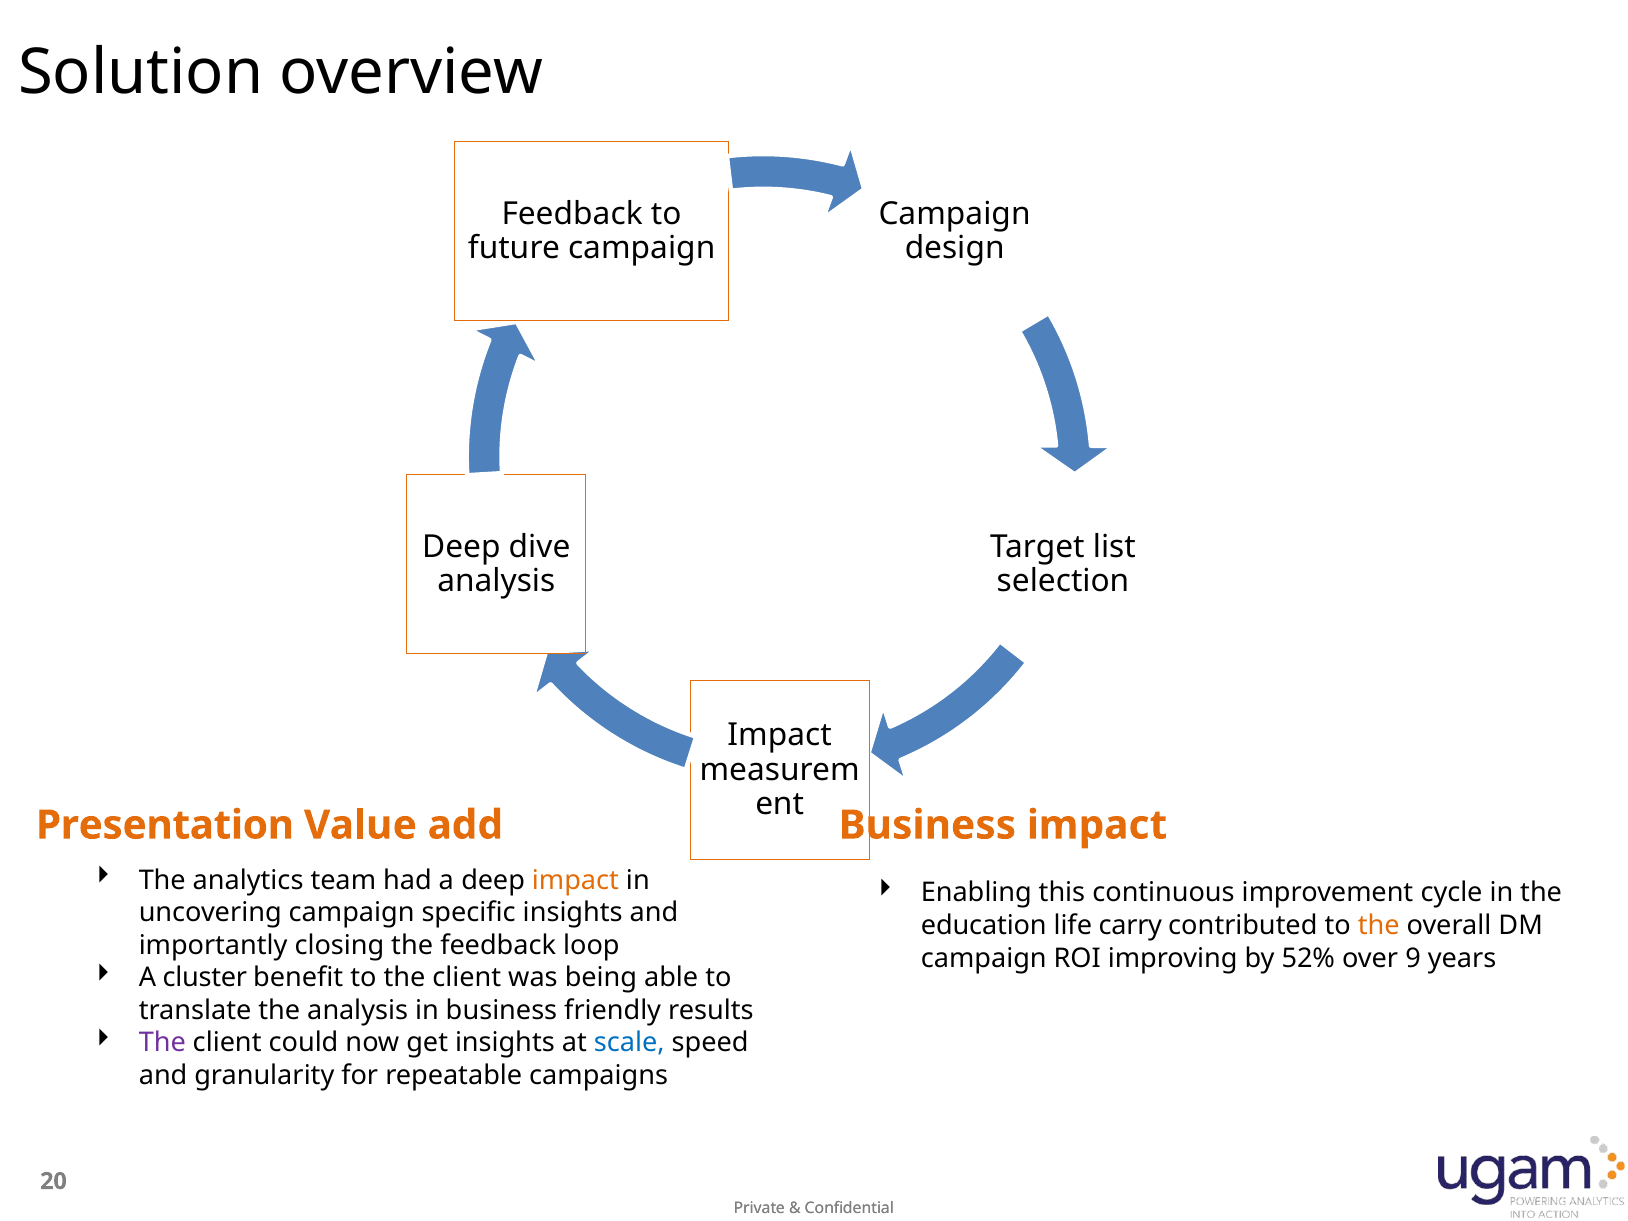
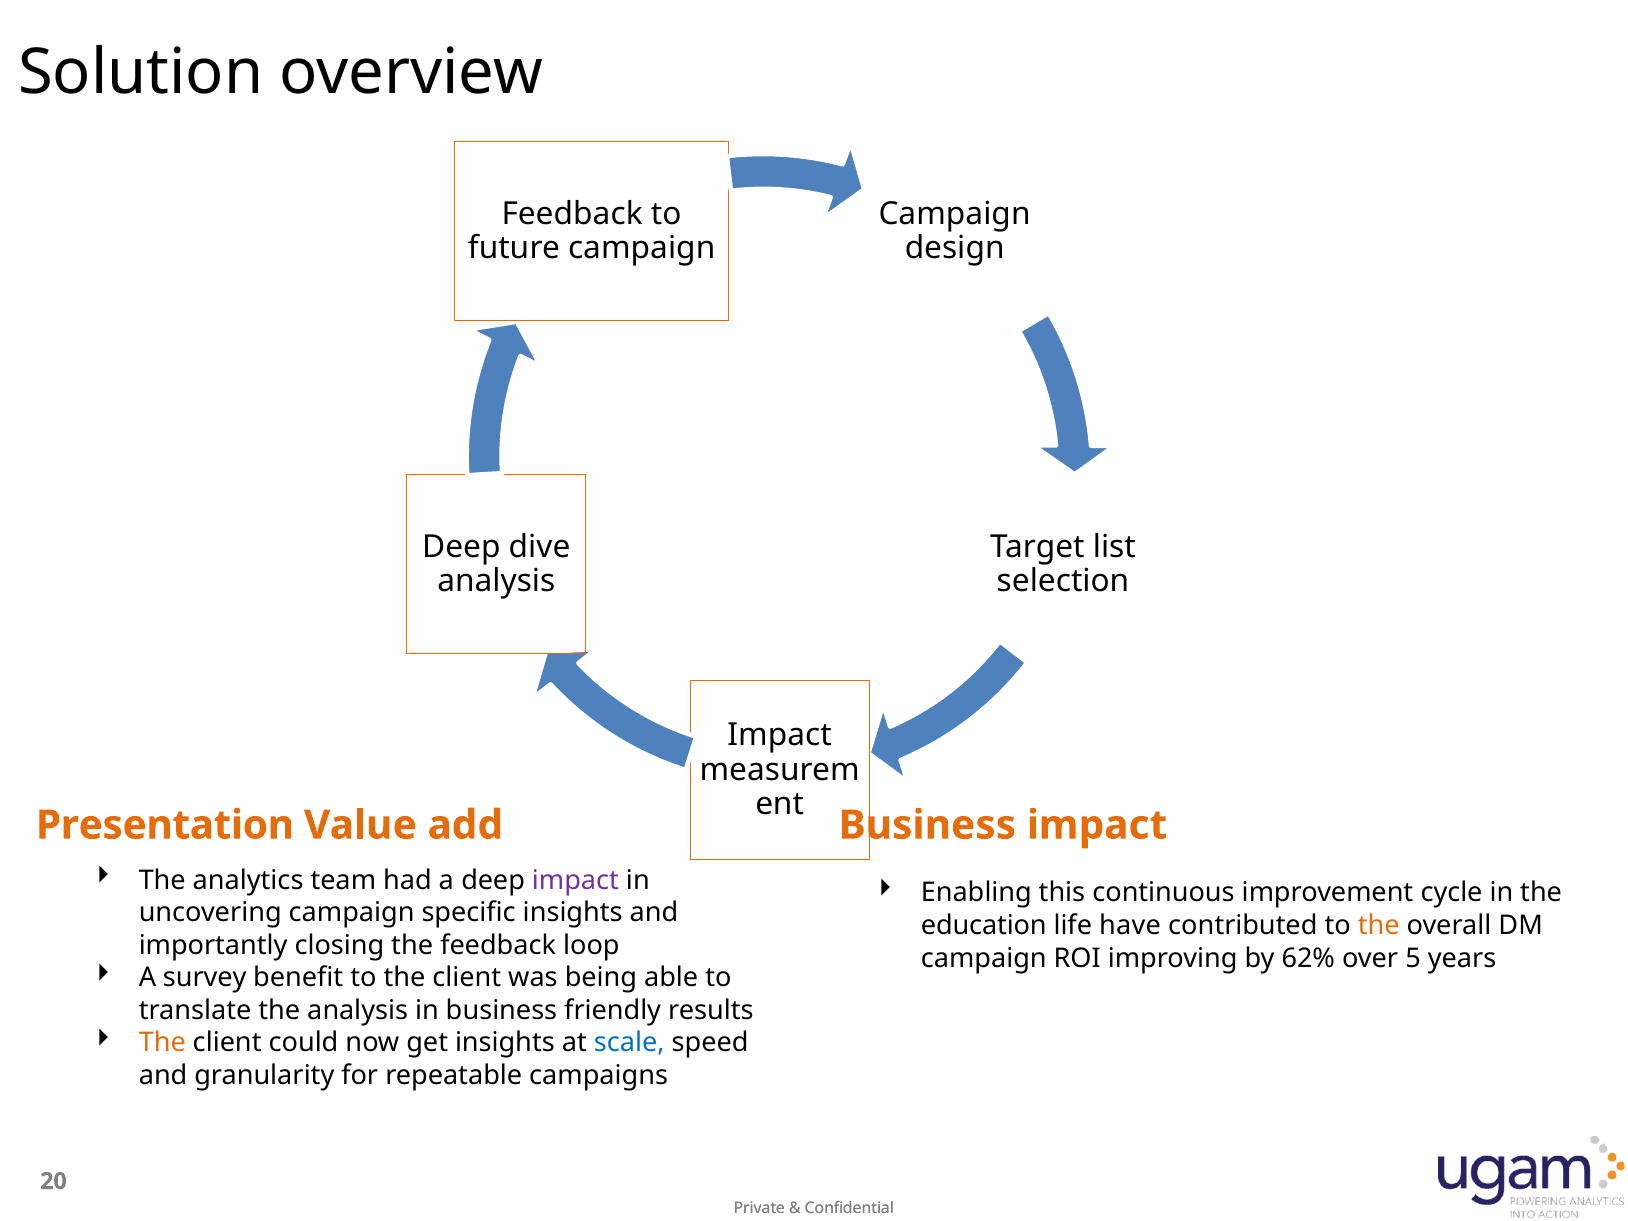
impact at (575, 880) colour: orange -> purple
carry: carry -> have
52%: 52% -> 62%
9: 9 -> 5
cluster: cluster -> survey
The at (162, 1043) colour: purple -> orange
